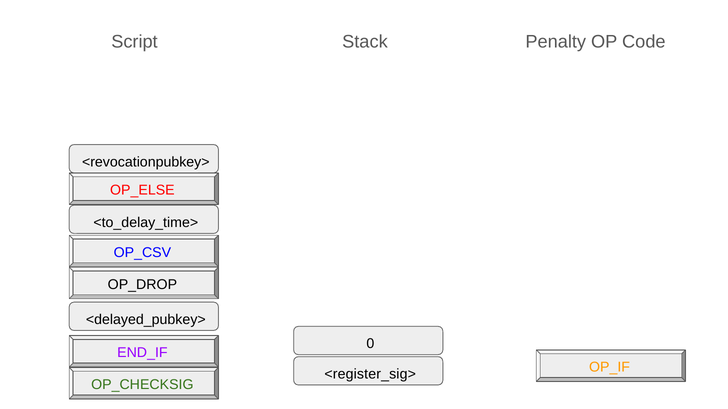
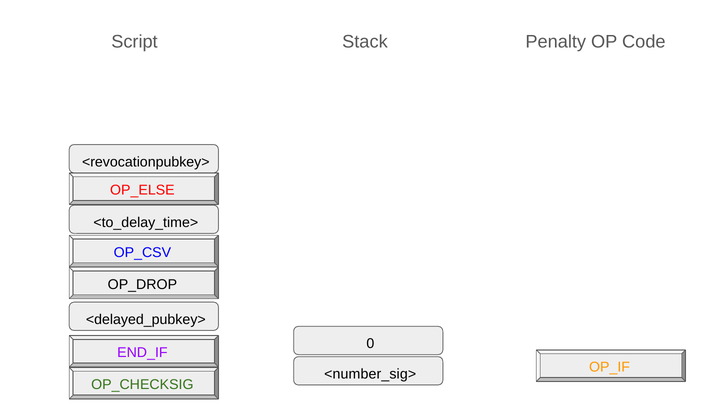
<register_sig>: <register_sig> -> <number_sig>
